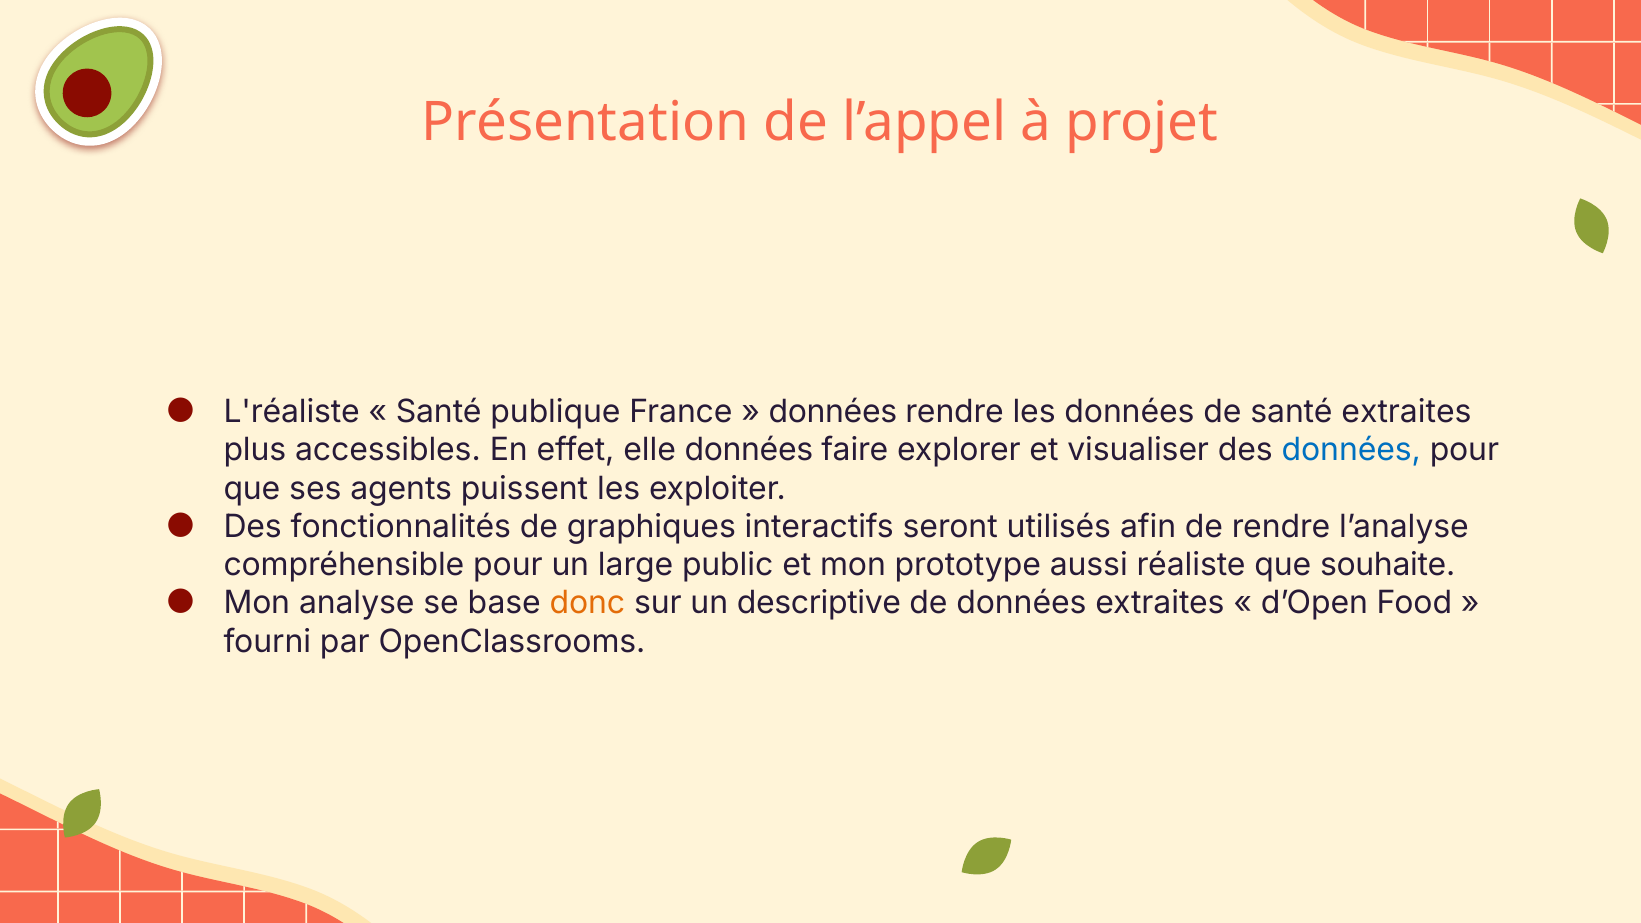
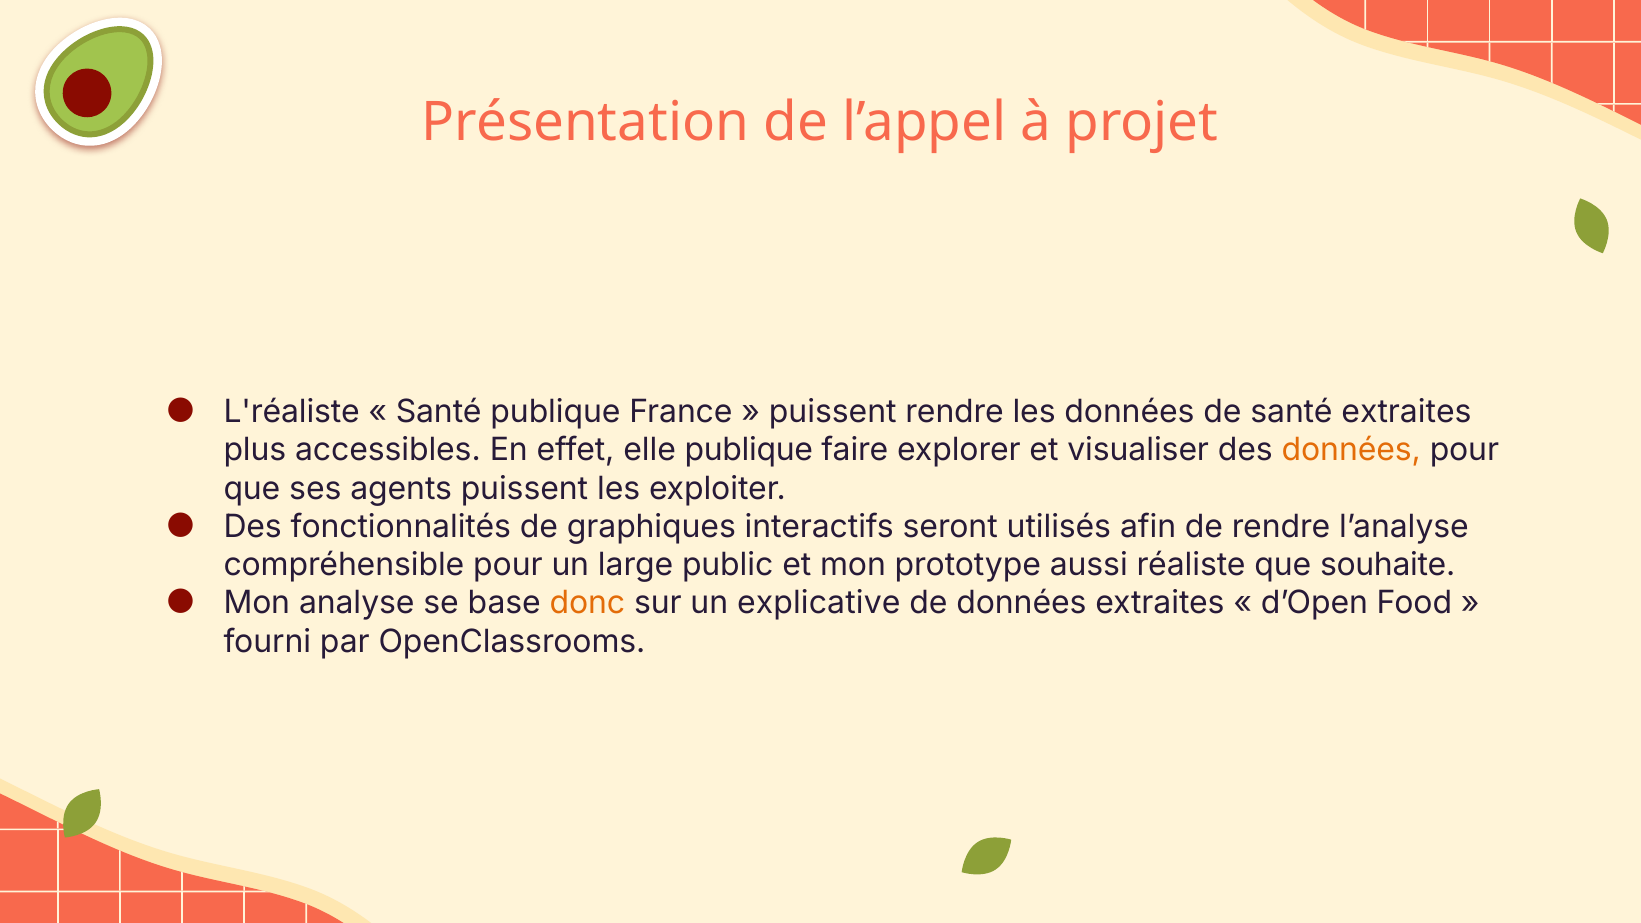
données at (833, 412): données -> puissent
elle données: données -> publique
données at (1351, 450) colour: blue -> orange
descriptive: descriptive -> explicative
